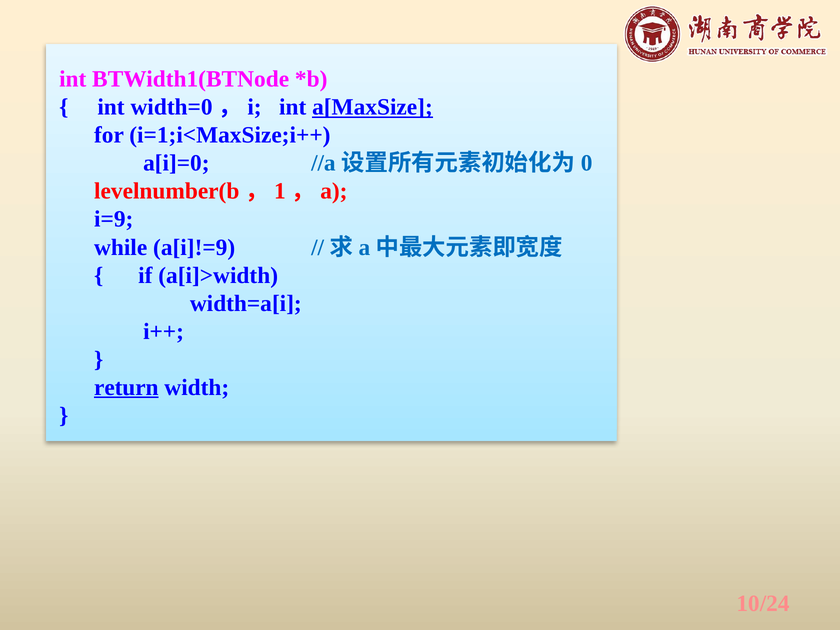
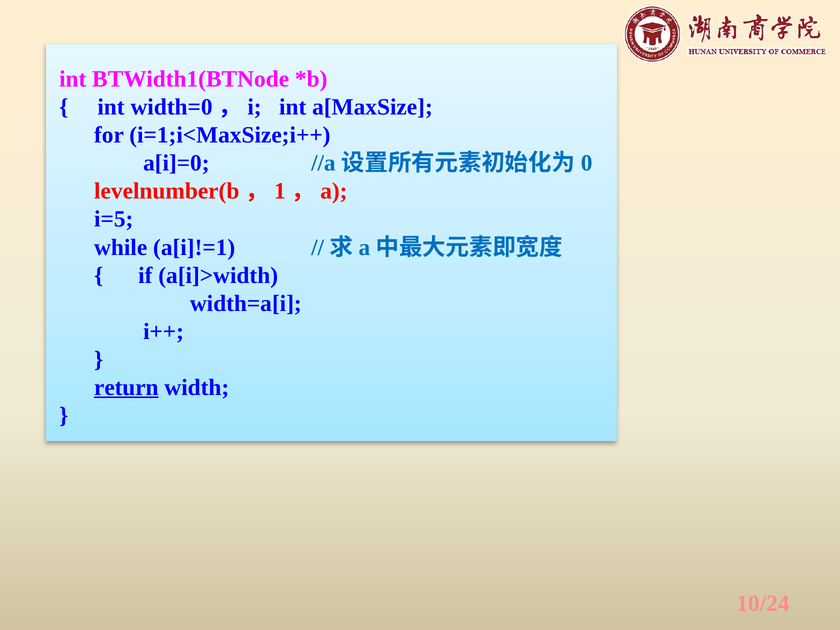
a[MaxSize underline: present -> none
i=9: i=9 -> i=5
a[i]!=9: a[i]!=9 -> a[i]!=1
